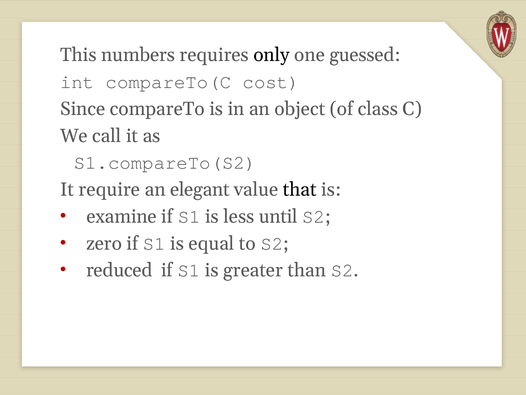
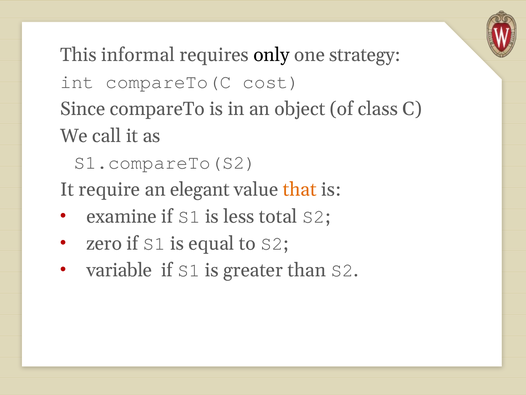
numbers: numbers -> informal
guessed: guessed -> strategy
that colour: black -> orange
until: until -> total
reduced: reduced -> variable
